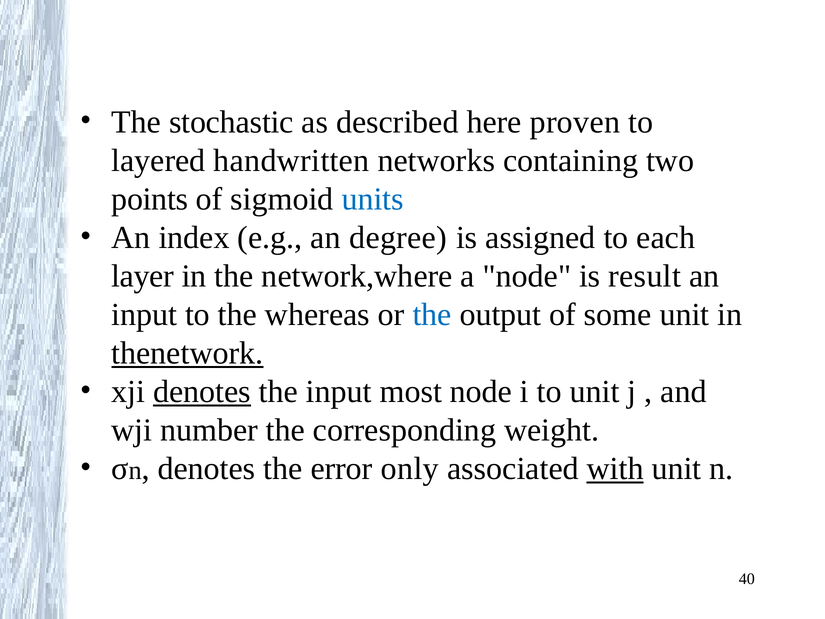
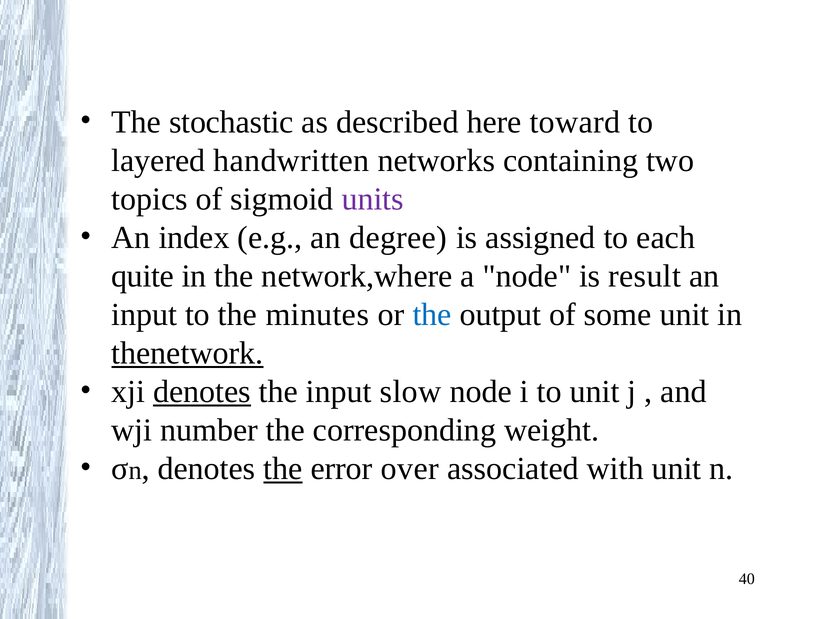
proven: proven -> toward
points: points -> topics
units colour: blue -> purple
layer: layer -> quite
whereas: whereas -> minutes
most: most -> slow
the at (283, 469) underline: none -> present
only: only -> over
with underline: present -> none
